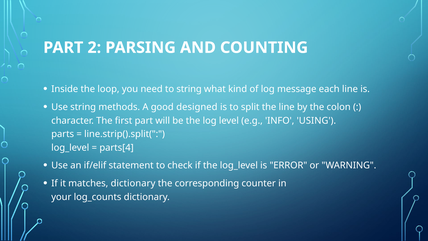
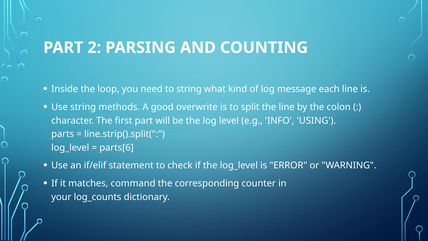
designed: designed -> overwrite
parts[4: parts[4 -> parts[6
matches dictionary: dictionary -> command
